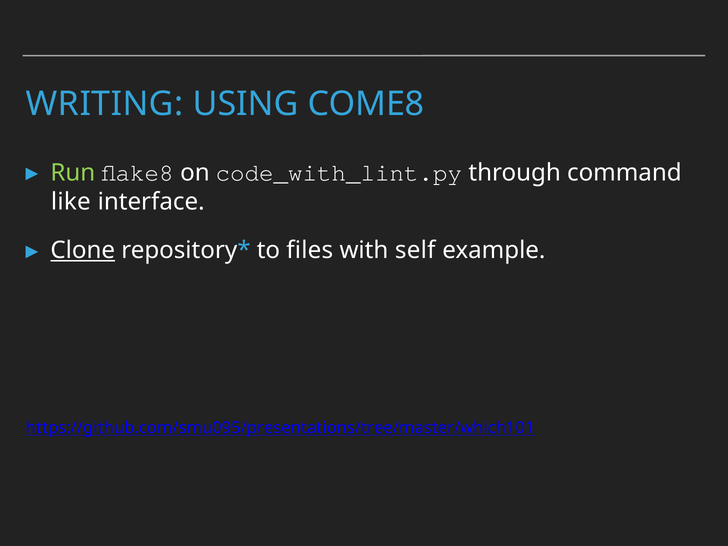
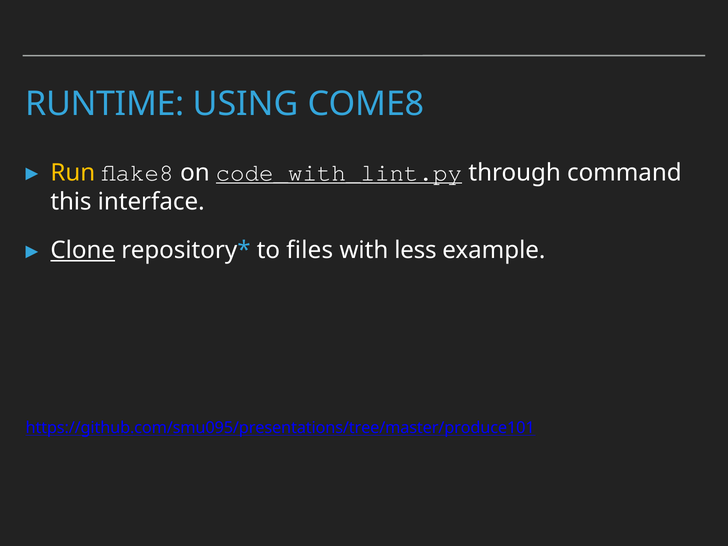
WRITING: WRITING -> RUNTIME
Run colour: light green -> yellow
code_with_lint.py underline: none -> present
like: like -> this
self: self -> less
https://github.com/smu095/presentations/tree/master/which101: https://github.com/smu095/presentations/tree/master/which101 -> https://github.com/smu095/presentations/tree/master/produce101
